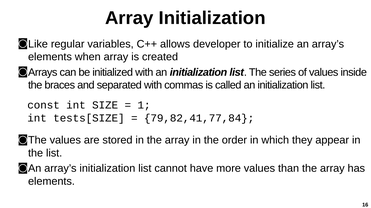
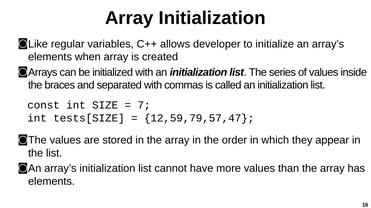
1: 1 -> 7
79,82,41,77,84: 79,82,41,77,84 -> 12,59,79,57,47
